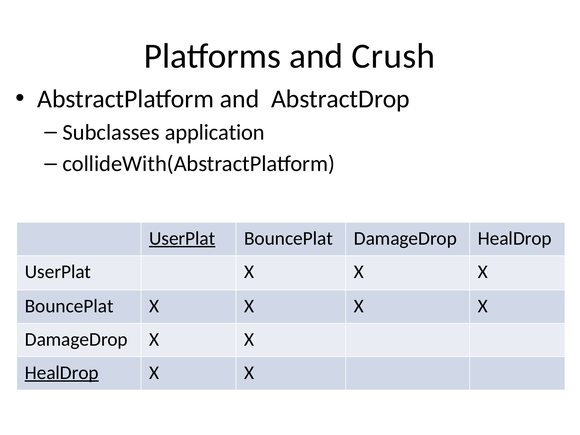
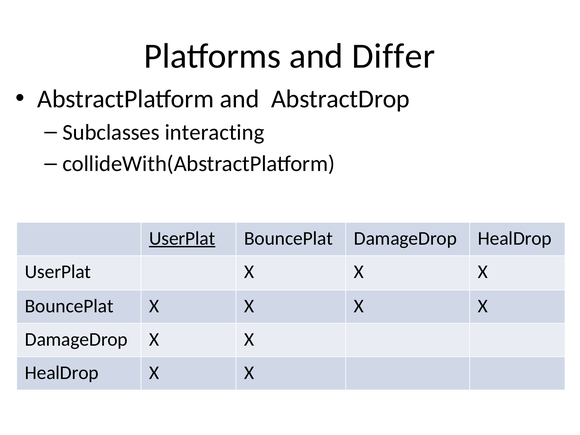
Crush: Crush -> Differ
application: application -> interacting
HealDrop at (62, 373) underline: present -> none
